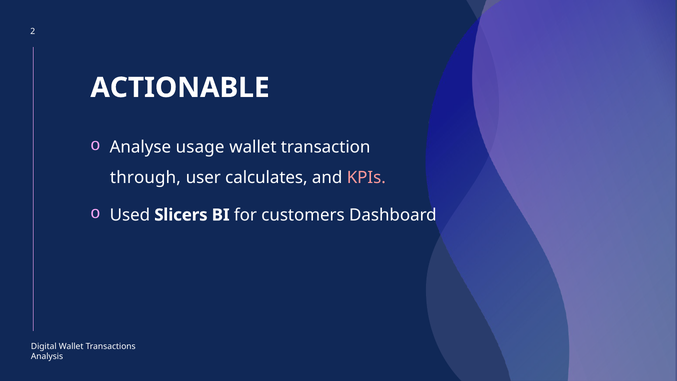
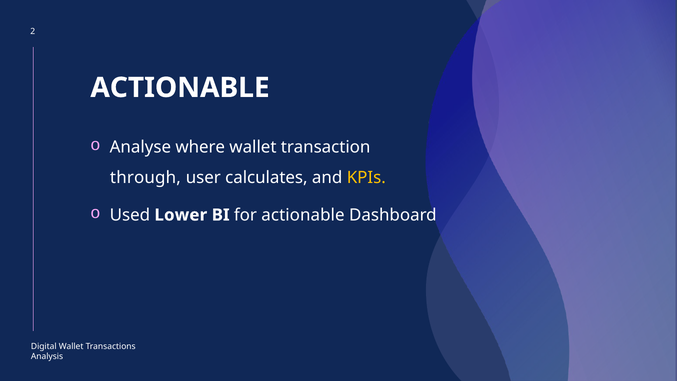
usage: usage -> where
KPIs colour: pink -> yellow
Slicers: Slicers -> Lower
for customers: customers -> actionable
